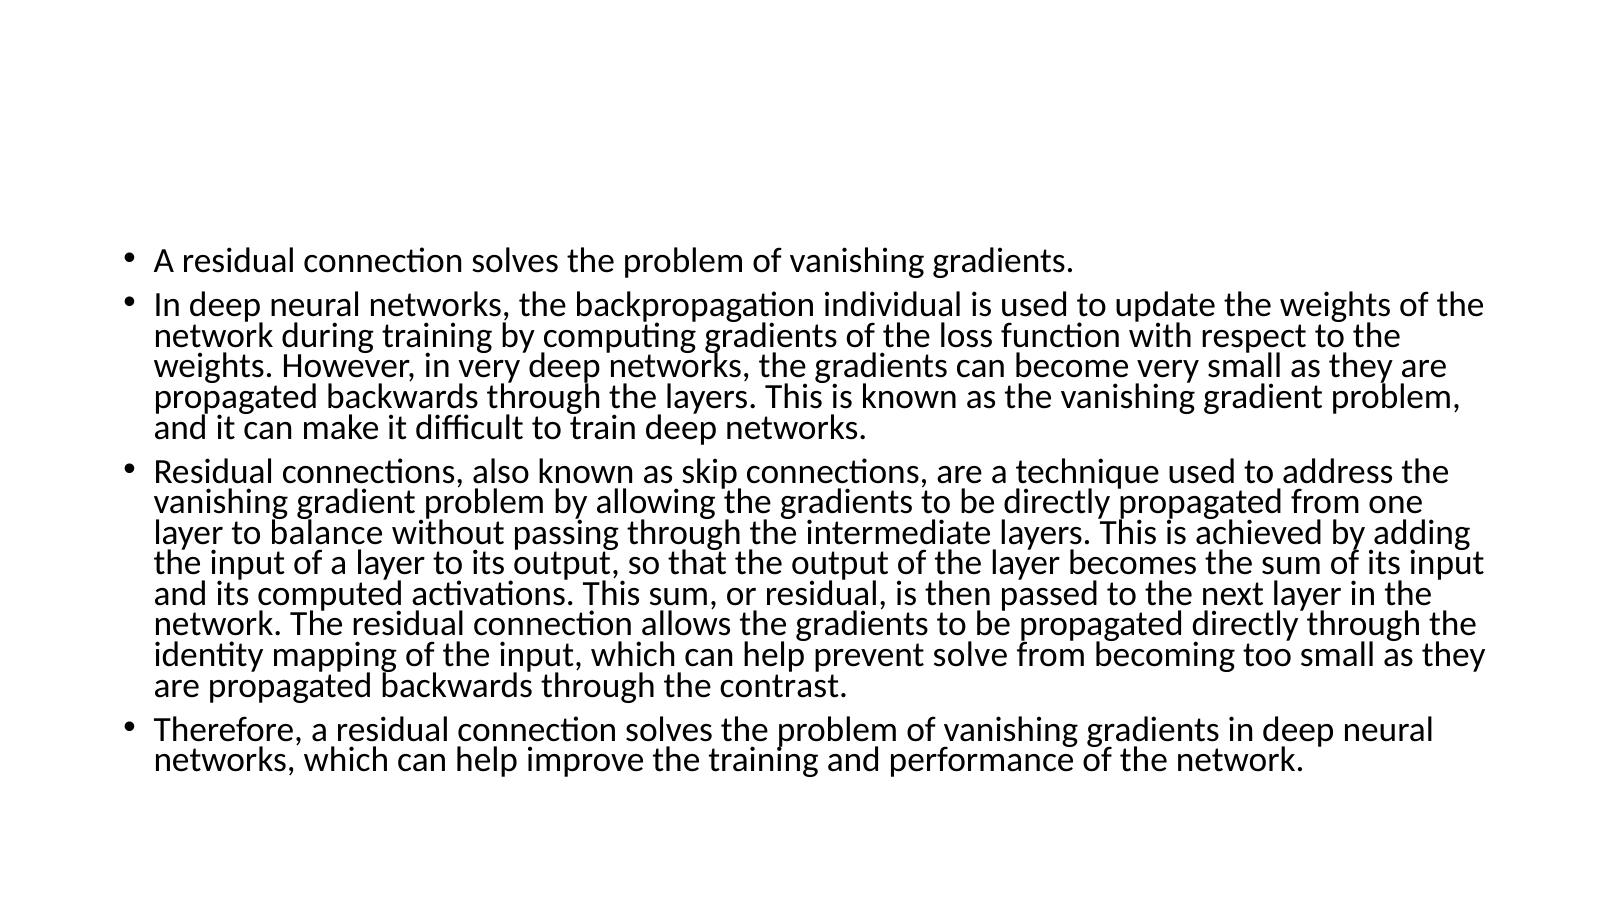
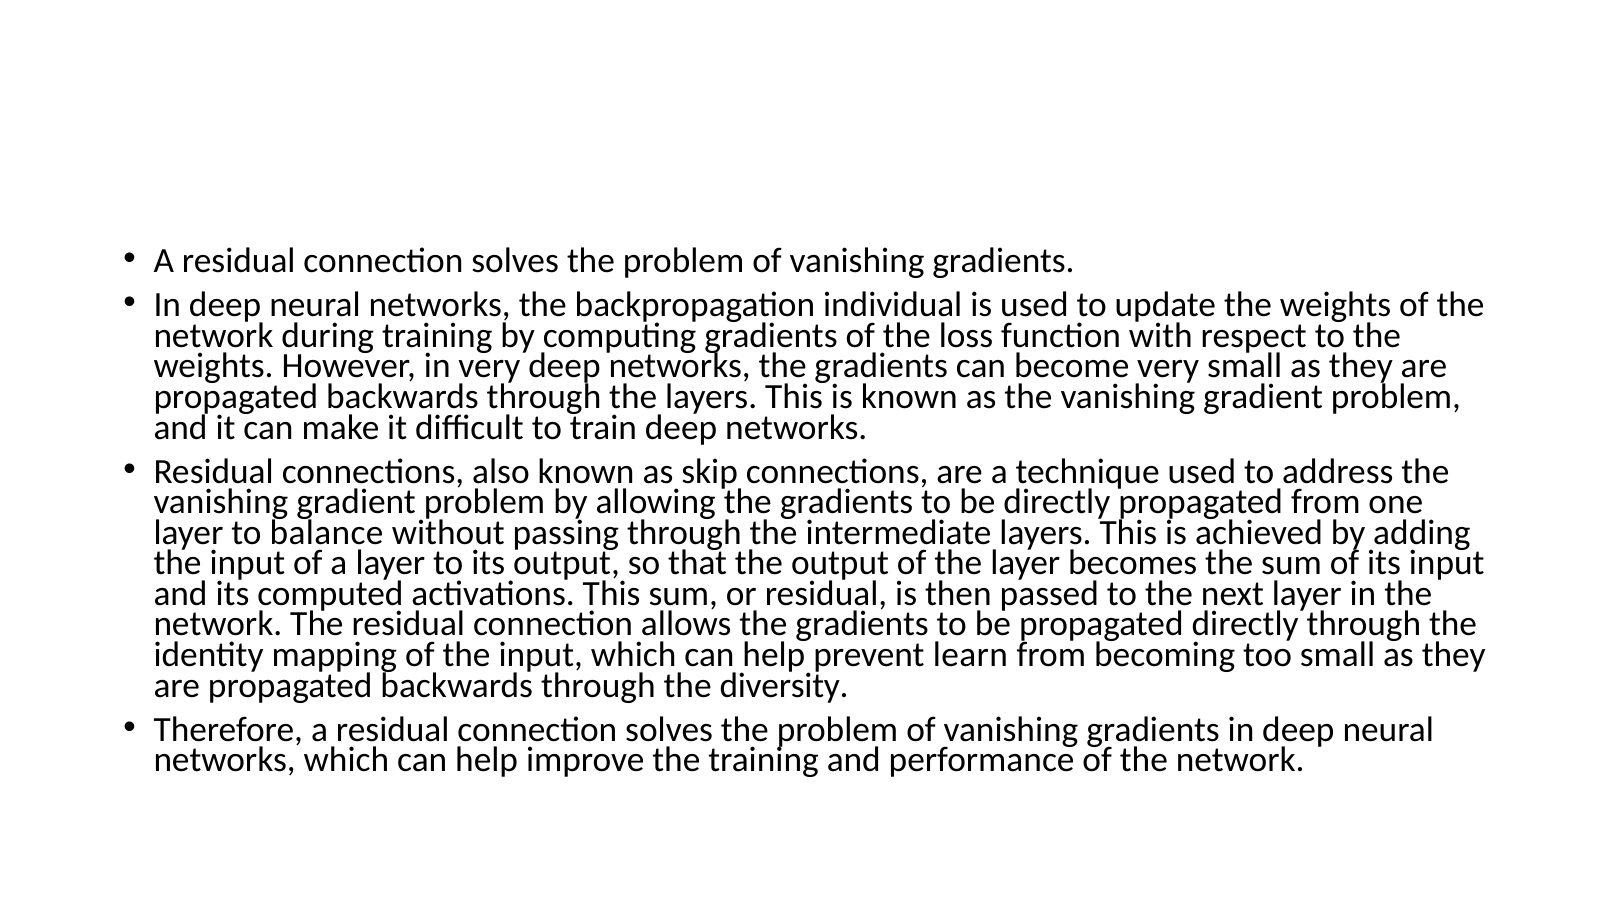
solve: solve -> learn
contrast: contrast -> diversity
